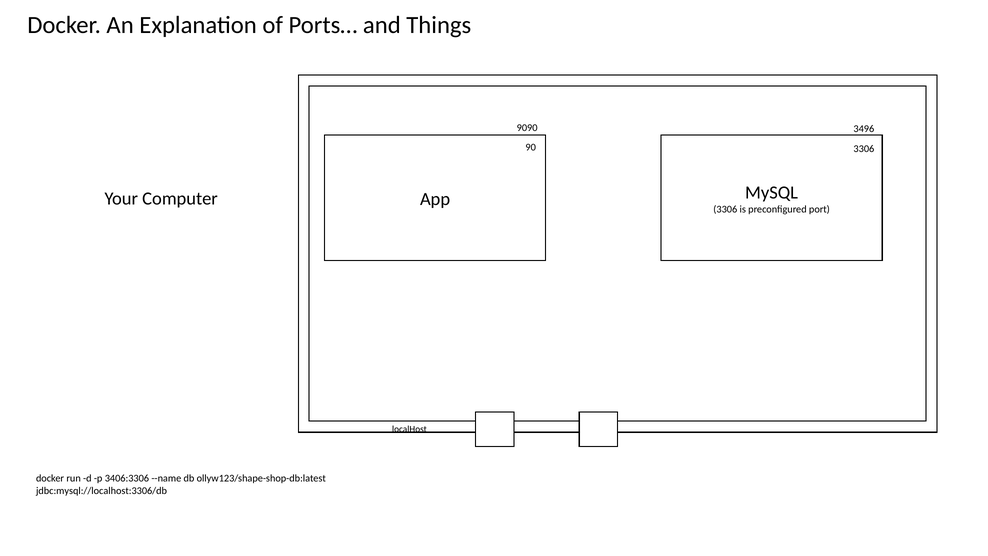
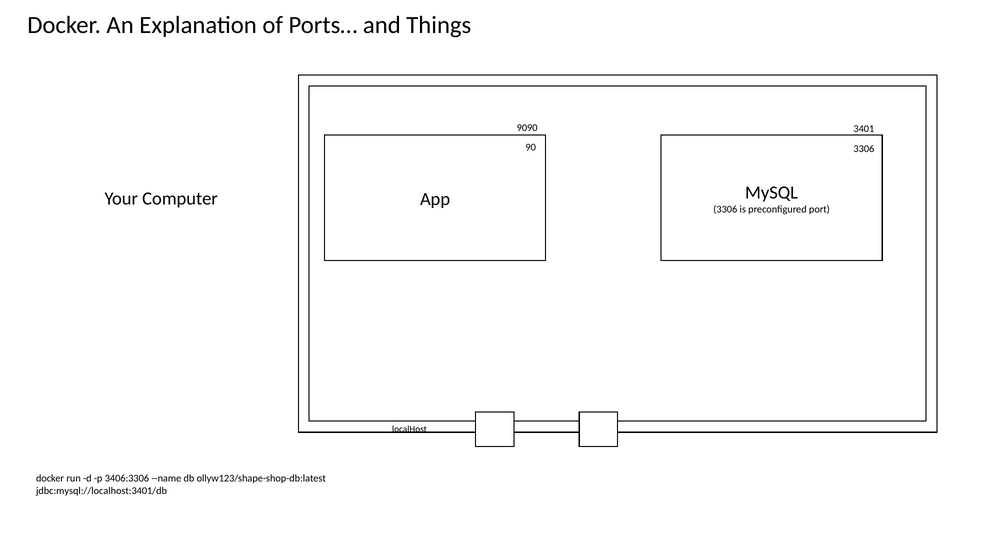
3496: 3496 -> 3401
jdbc:mysql://localhost:3306/db: jdbc:mysql://localhost:3306/db -> jdbc:mysql://localhost:3401/db
